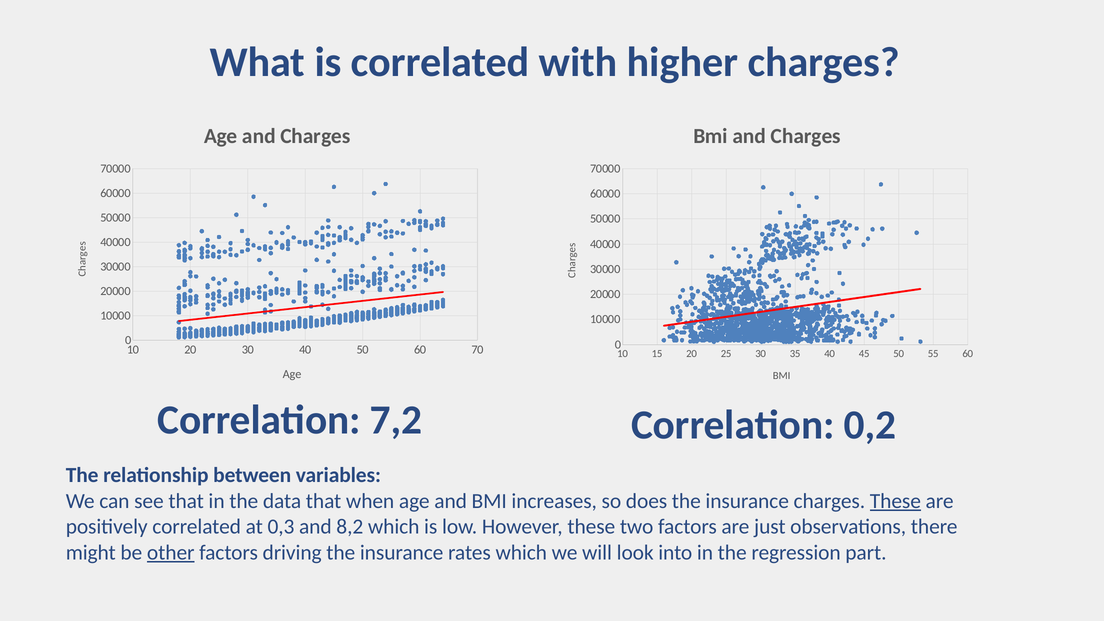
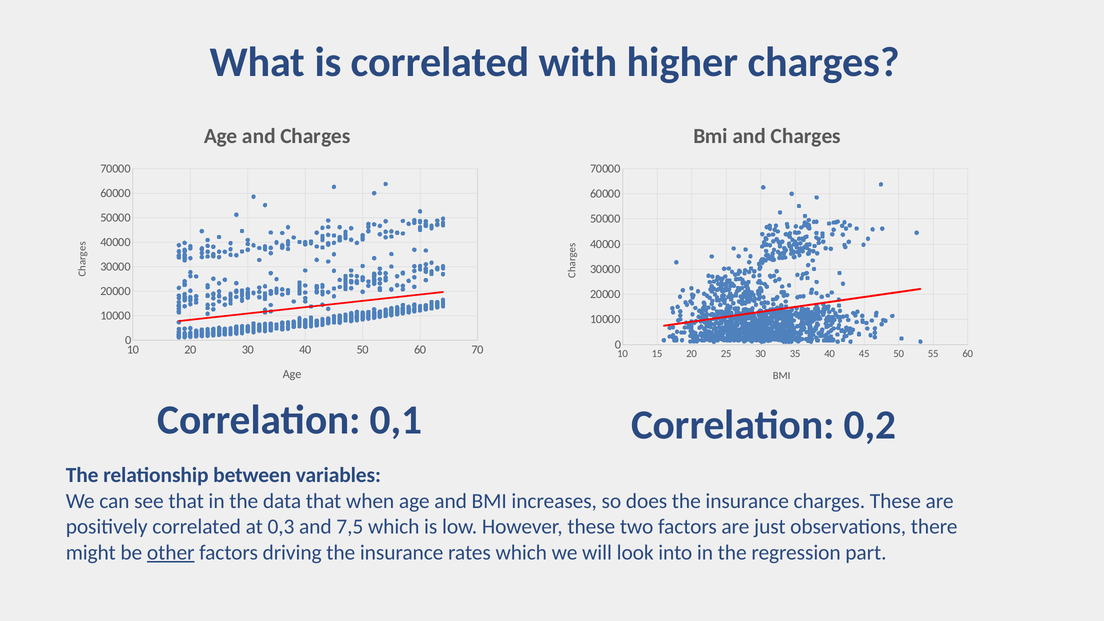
7,2: 7,2 -> 0,1
These at (895, 501) underline: present -> none
8,2: 8,2 -> 7,5
